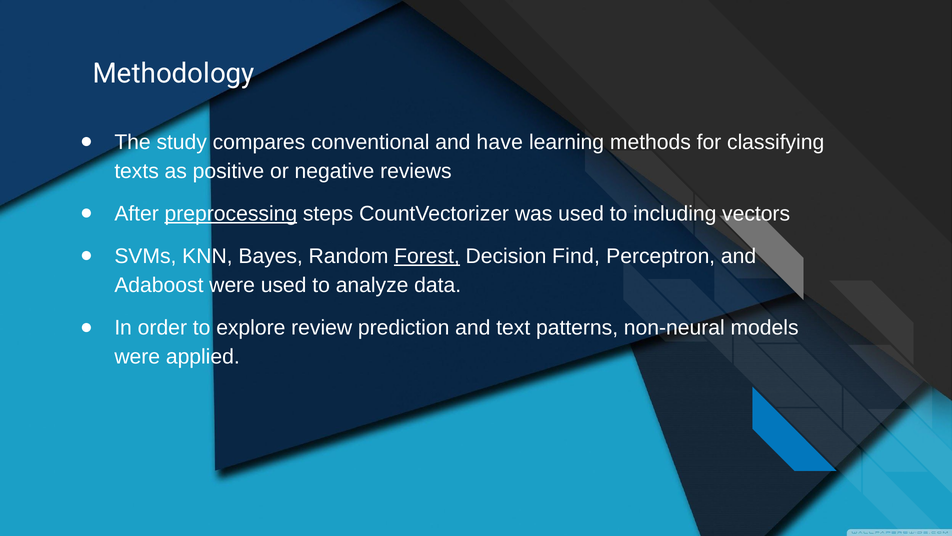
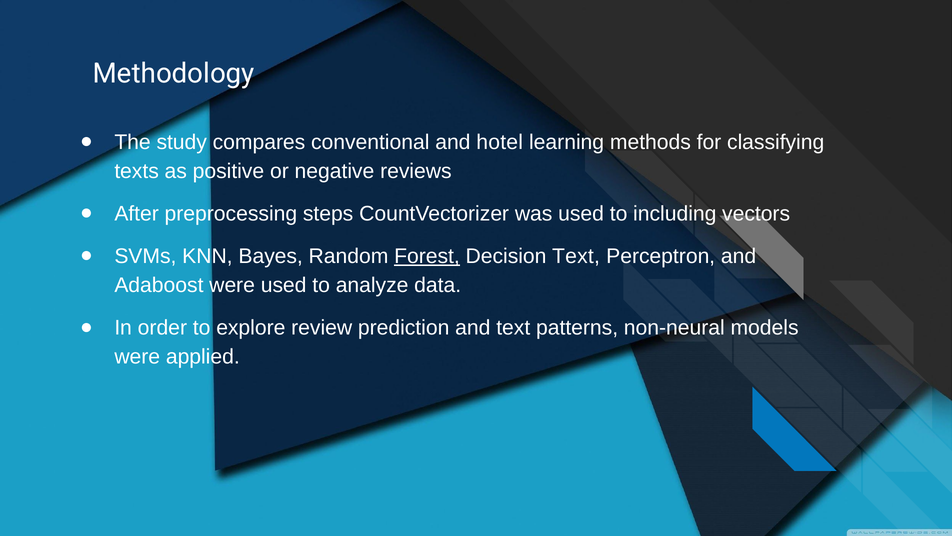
have: have -> hotel
preprocessing underline: present -> none
Decision Find: Find -> Text
